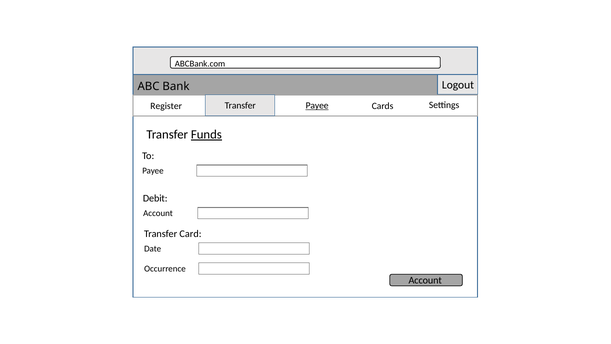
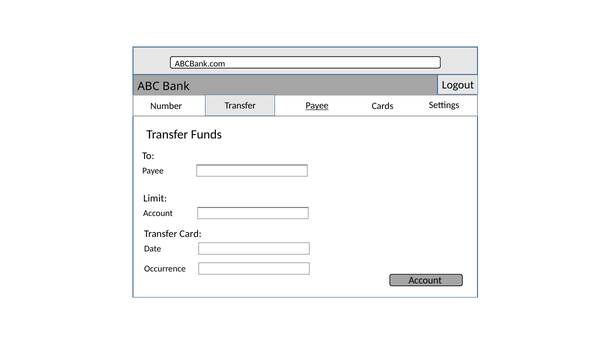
Register: Register -> Number
Funds underline: present -> none
Debit: Debit -> Limit
